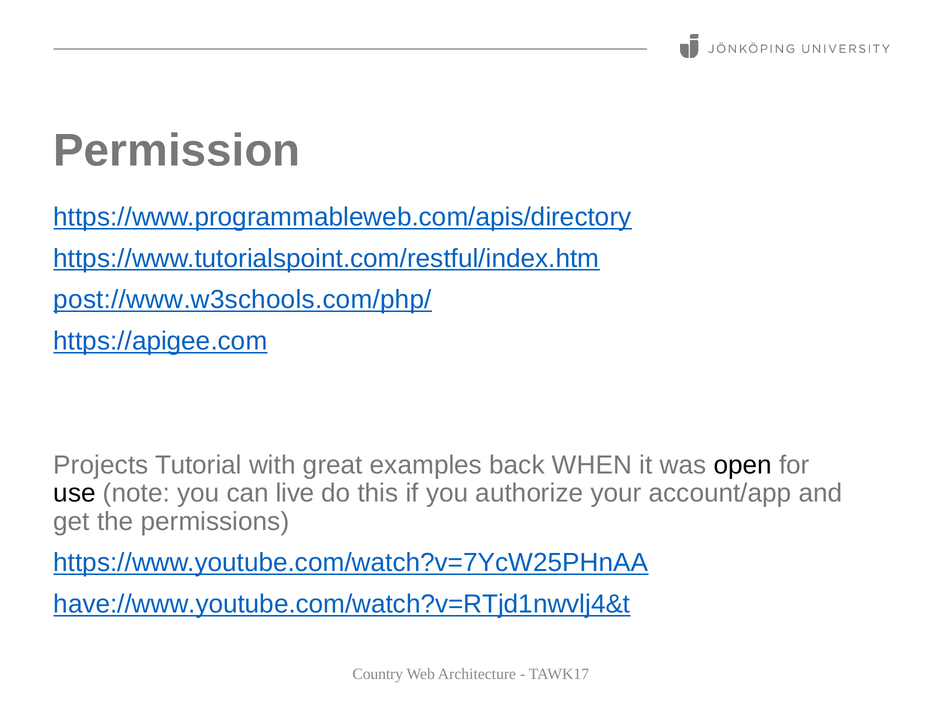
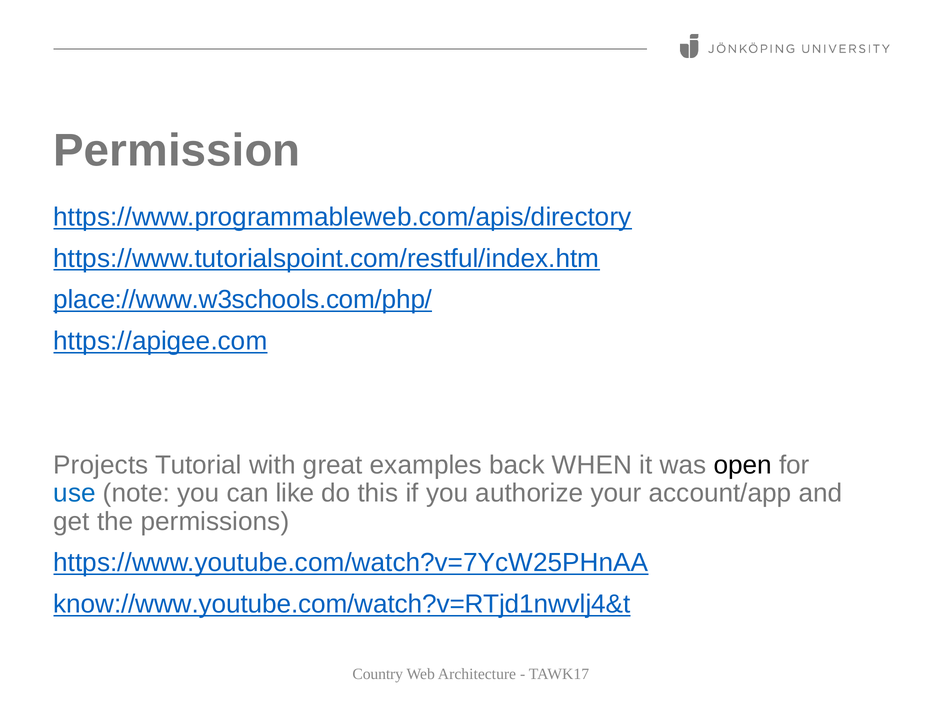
post://www.w3schools.com/php/: post://www.w3schools.com/php/ -> place://www.w3schools.com/php/
use colour: black -> blue
live: live -> like
have://www.youtube.com/watch?v=RTjd1nwvlj4&t: have://www.youtube.com/watch?v=RTjd1nwvlj4&t -> know://www.youtube.com/watch?v=RTjd1nwvlj4&t
